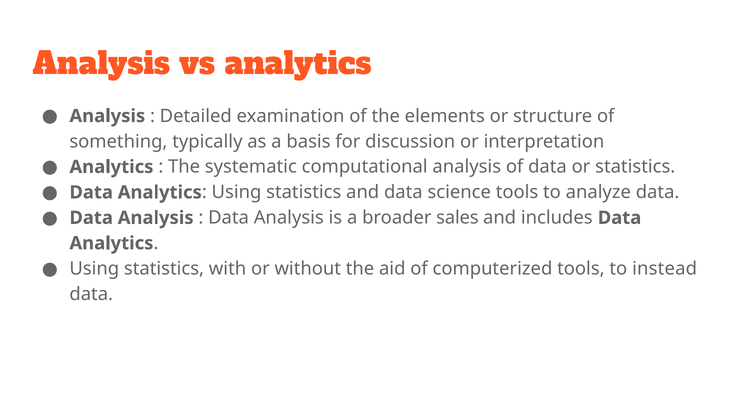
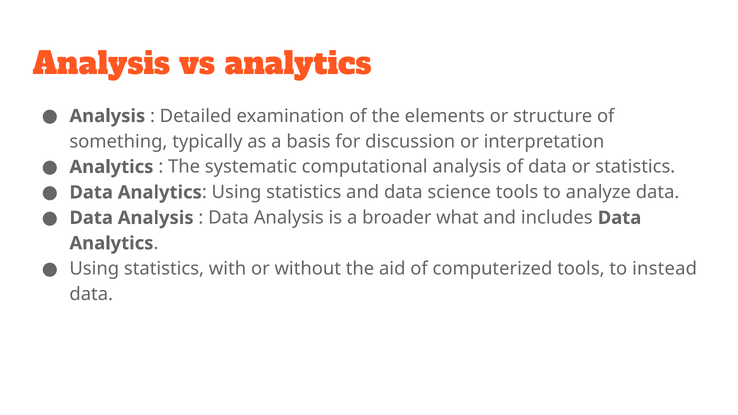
sales: sales -> what
